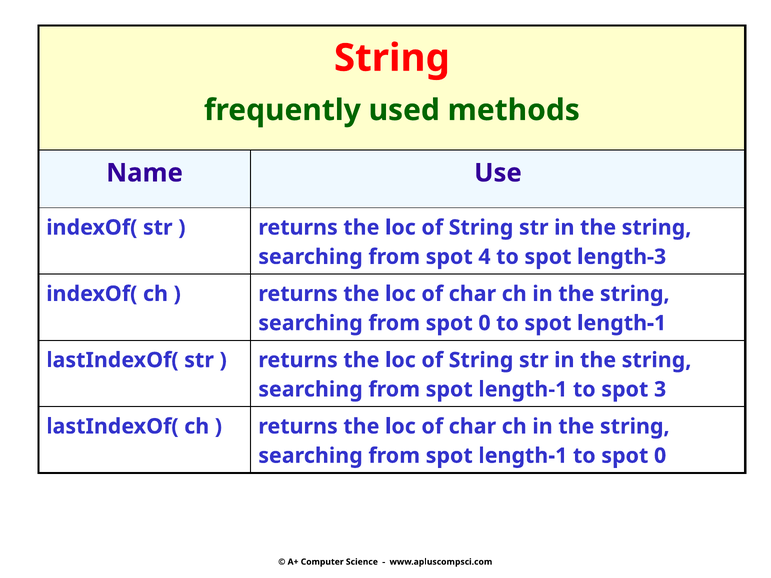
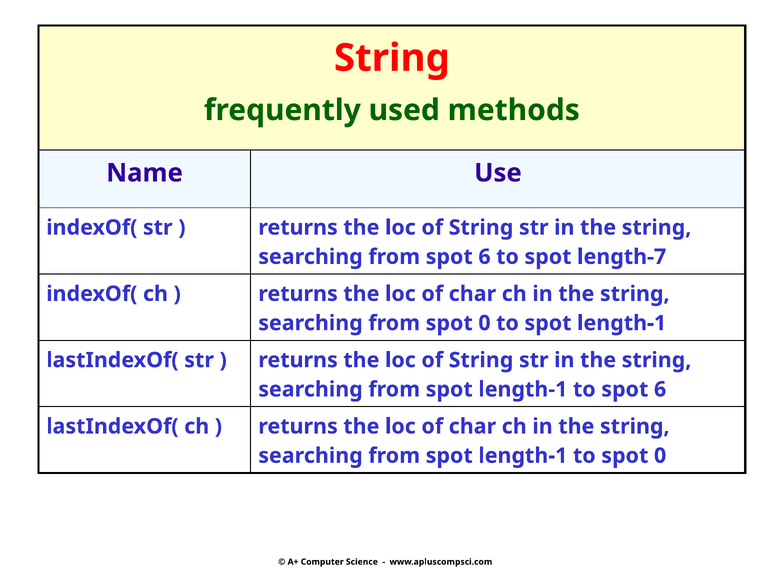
from spot 4: 4 -> 6
length-3: length-3 -> length-7
to spot 3: 3 -> 6
